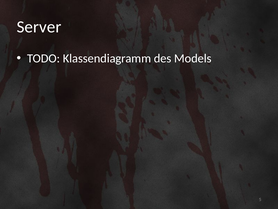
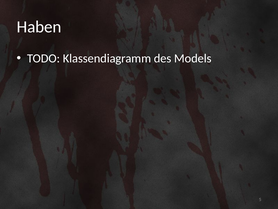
Server: Server -> Haben
